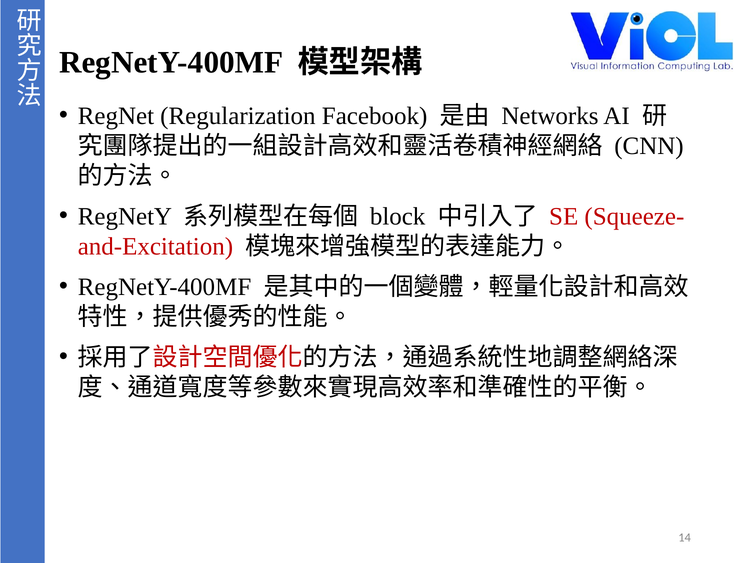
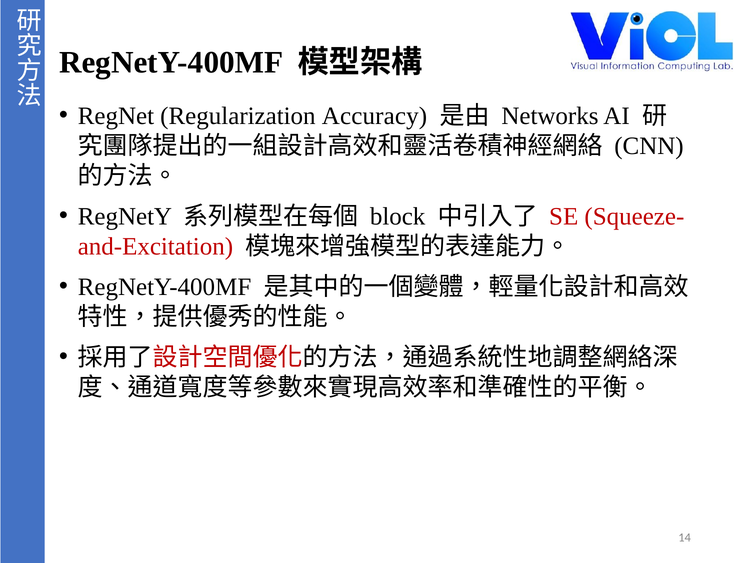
Facebook: Facebook -> Accuracy
